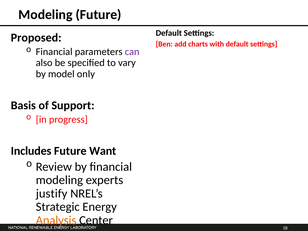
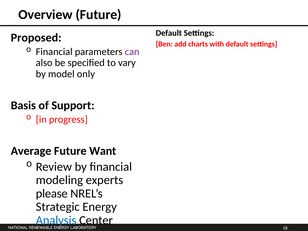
Modeling at (45, 15): Modeling -> Overview
Includes: Includes -> Average
justify: justify -> please
Analysis colour: orange -> blue
